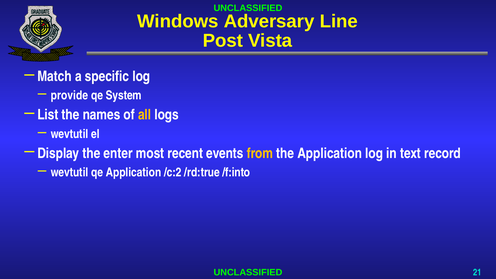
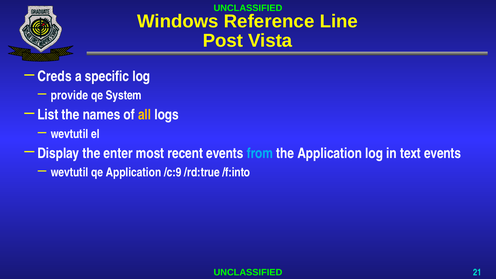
Adversary: Adversary -> Reference
Match: Match -> Creds
from colour: yellow -> light blue
text record: record -> events
/c:2: /c:2 -> /c:9
